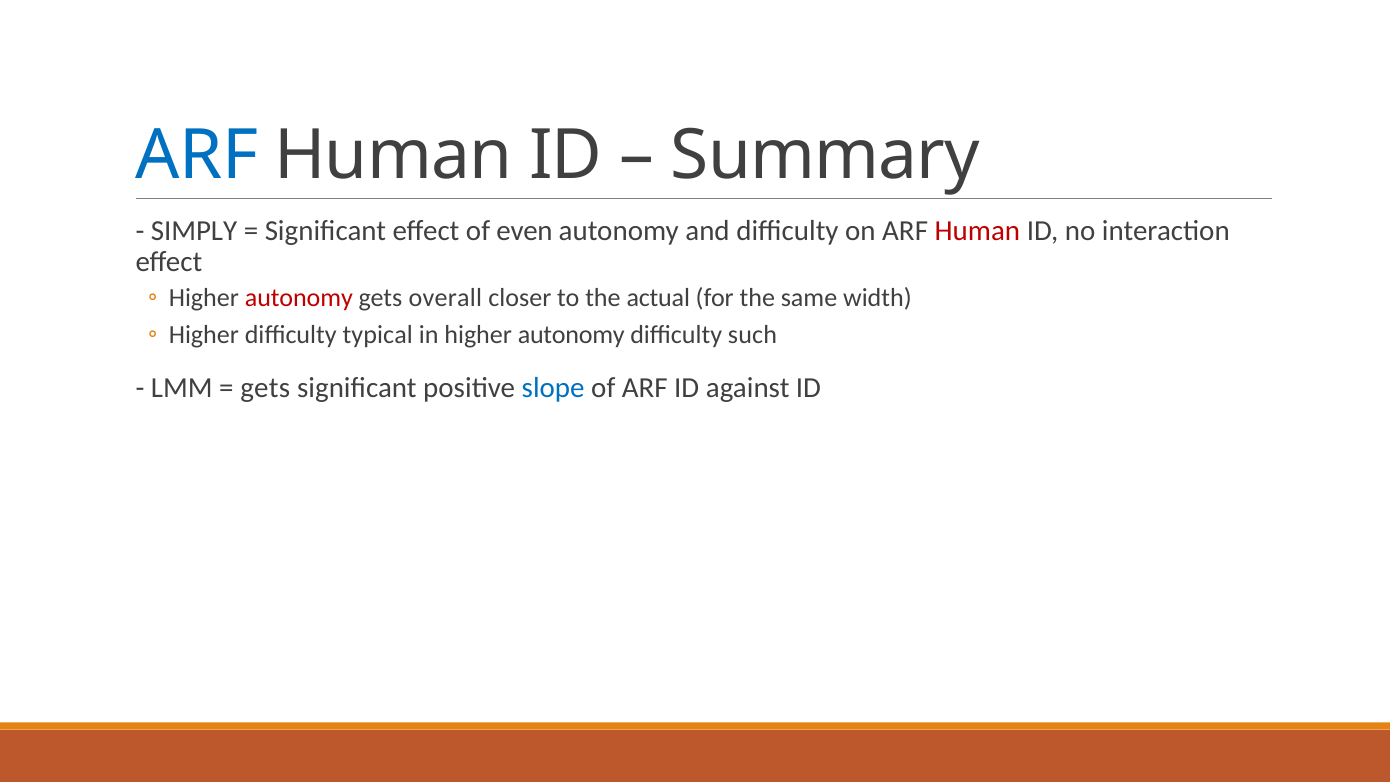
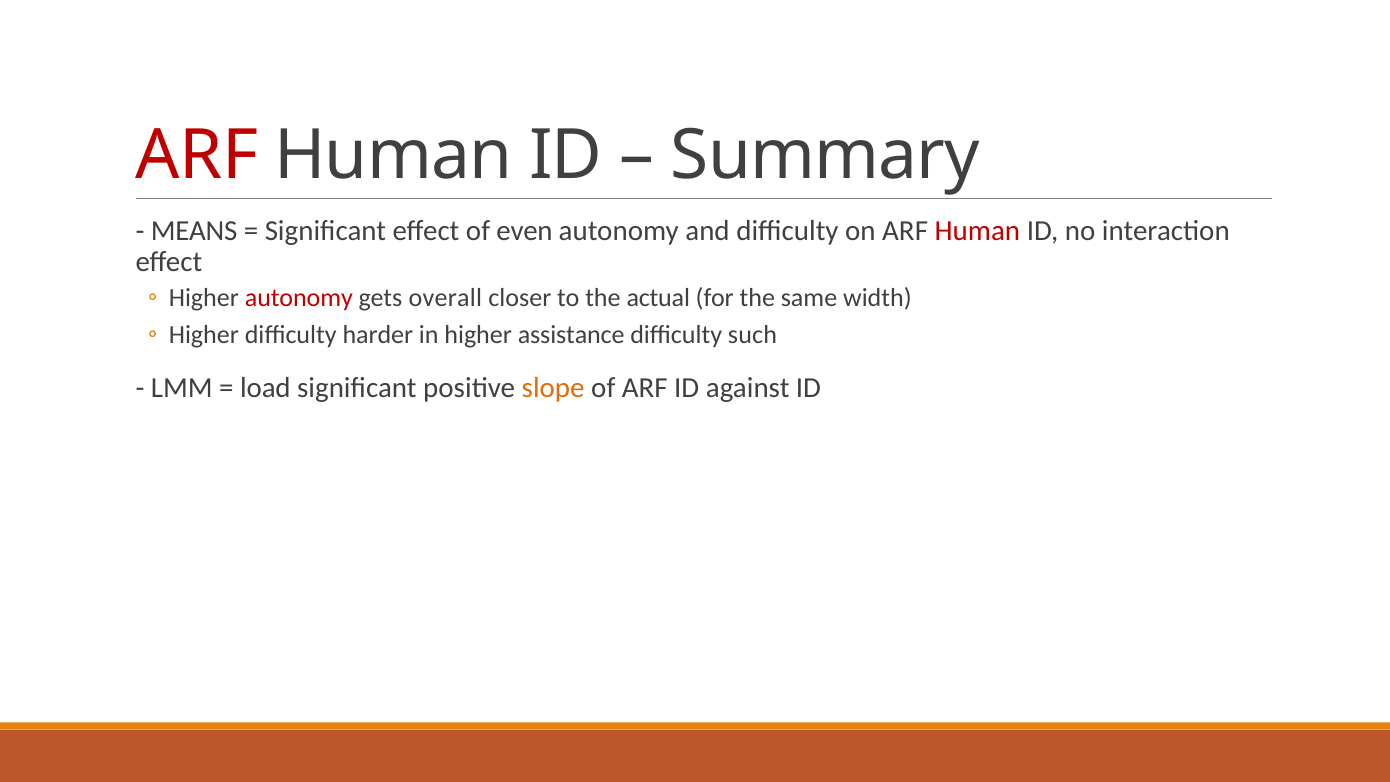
ARF at (197, 156) colour: blue -> red
SIMPLY: SIMPLY -> MEANS
typical: typical -> harder
in higher autonomy: autonomy -> assistance
gets at (265, 388): gets -> load
slope colour: blue -> orange
